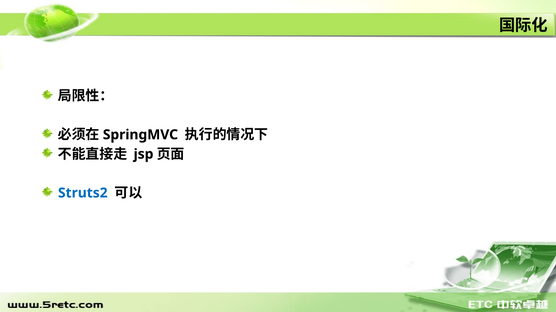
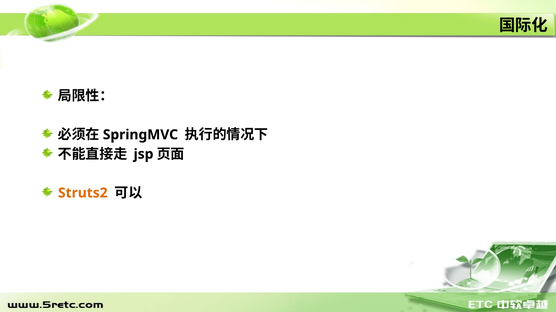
Struts2 colour: blue -> orange
